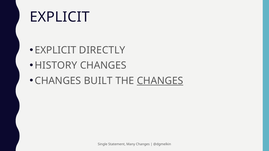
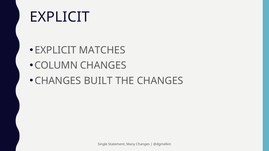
DIRECTLY: DIRECTLY -> MATCHES
HISTORY: HISTORY -> COLUMN
CHANGES at (160, 81) underline: present -> none
